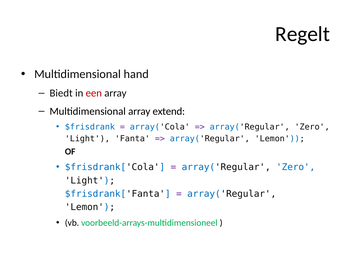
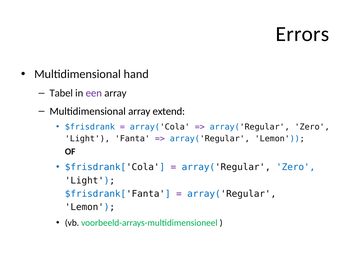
Regelt: Regelt -> Errors
Biedt: Biedt -> Tabel
een colour: red -> purple
